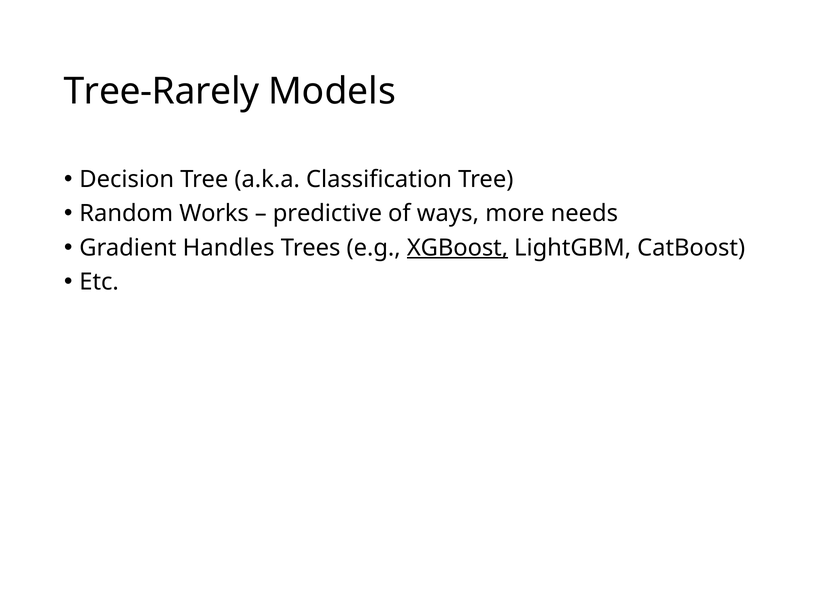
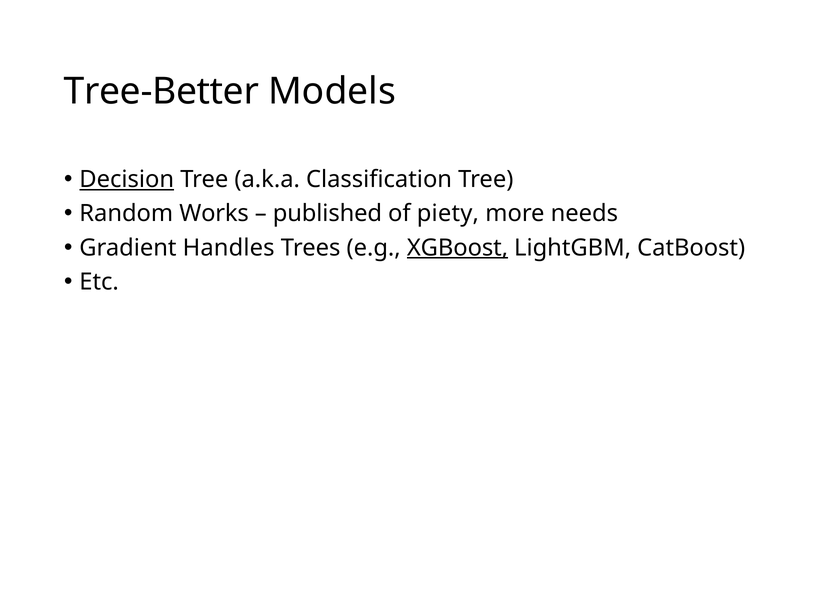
Tree-Rarely: Tree-Rarely -> Tree-Better
Decision underline: none -> present
predictive: predictive -> published
ways: ways -> piety
